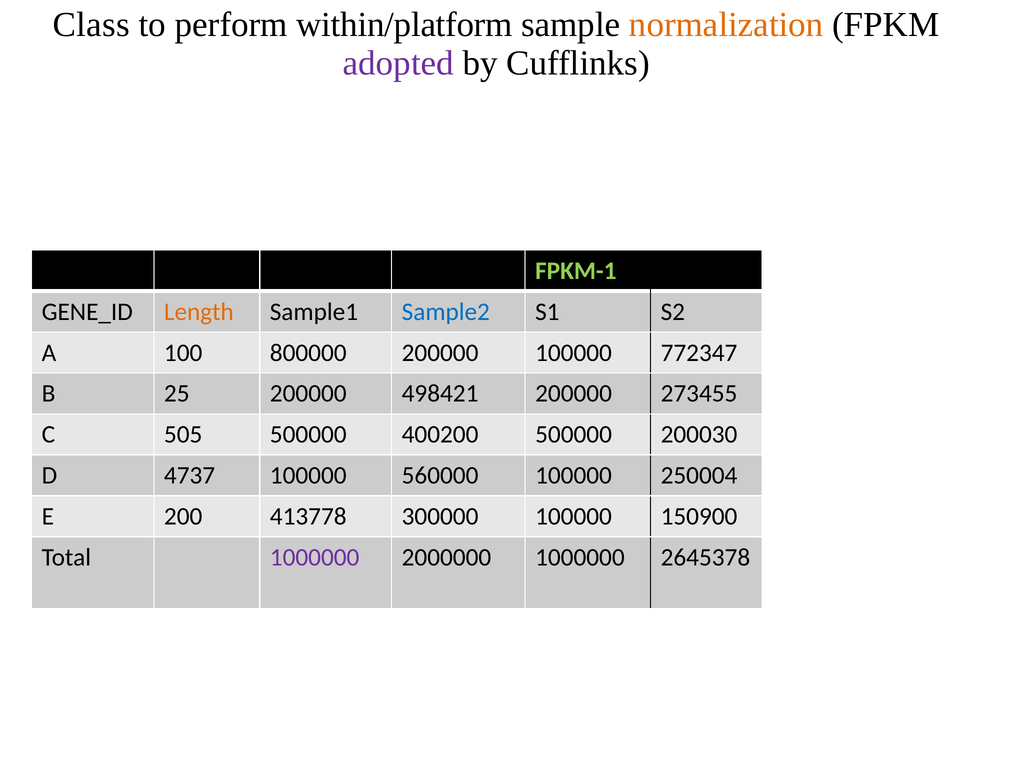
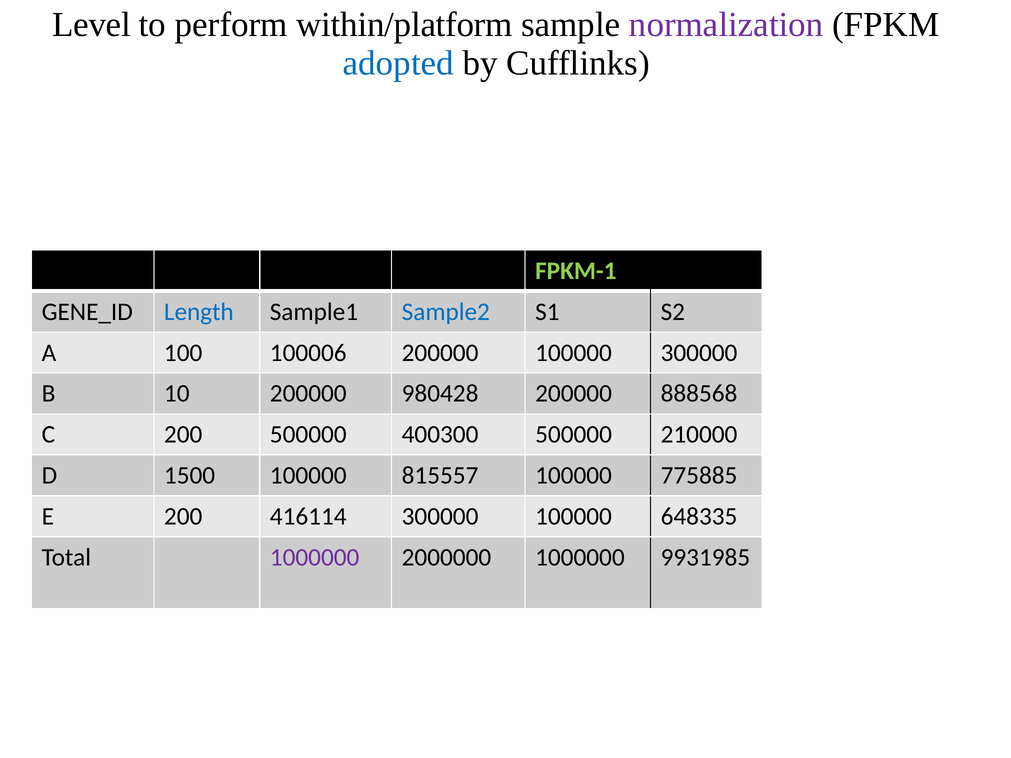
Class: Class -> Level
normalization colour: orange -> purple
adopted colour: purple -> blue
Length colour: orange -> blue
800000: 800000 -> 100006
100000 772347: 772347 -> 300000
25: 25 -> 10
498421: 498421 -> 980428
273455: 273455 -> 888568
C 505: 505 -> 200
400200: 400200 -> 400300
200030: 200030 -> 210000
4737: 4737 -> 1500
560000: 560000 -> 815557
250004: 250004 -> 775885
413778: 413778 -> 416114
150900: 150900 -> 648335
2645378: 2645378 -> 9931985
